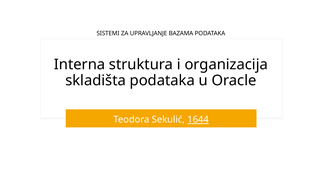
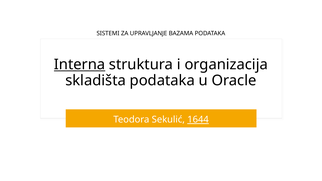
Interna underline: none -> present
